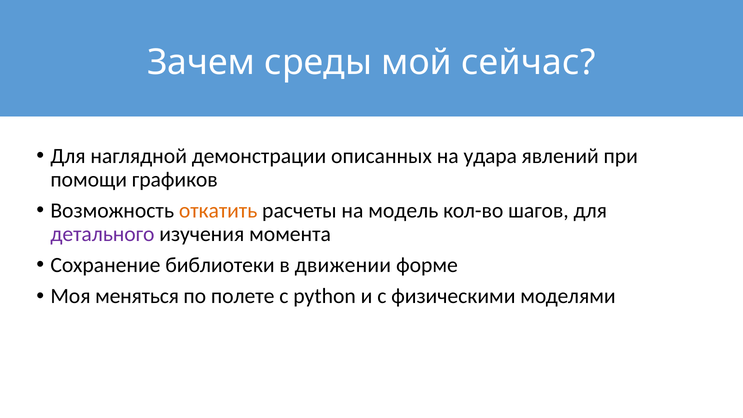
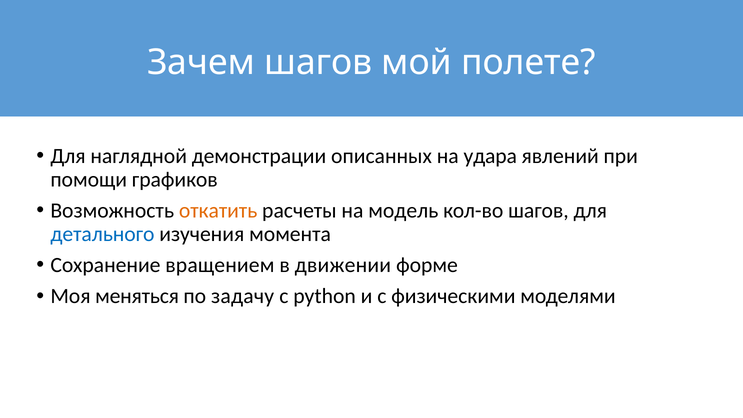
Зачем среды: среды -> шагов
сейчас: сейчас -> полете
детального colour: purple -> blue
библиотеки: библиотеки -> вращением
полете: полете -> задачу
